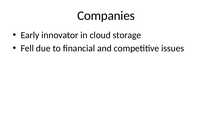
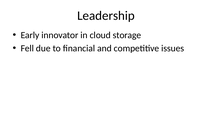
Companies: Companies -> Leadership
